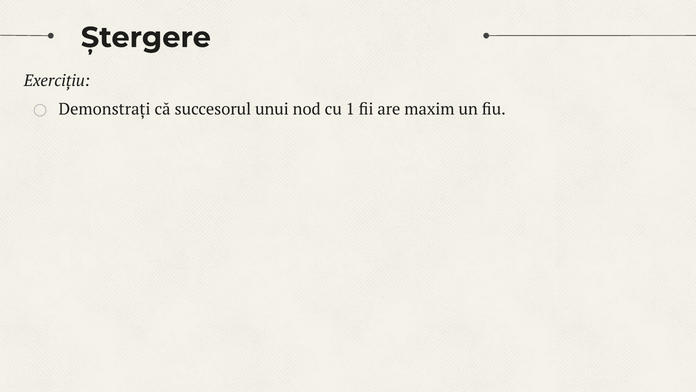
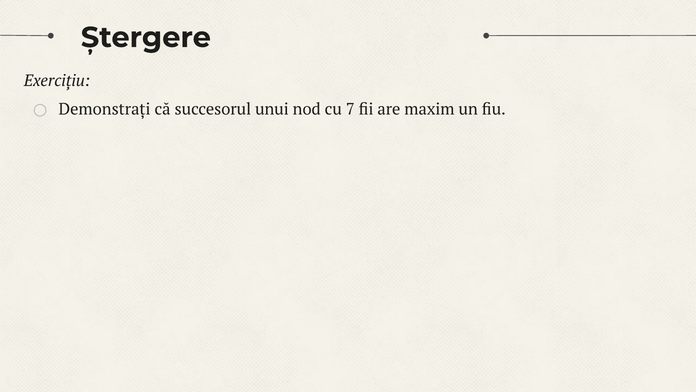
1: 1 -> 7
